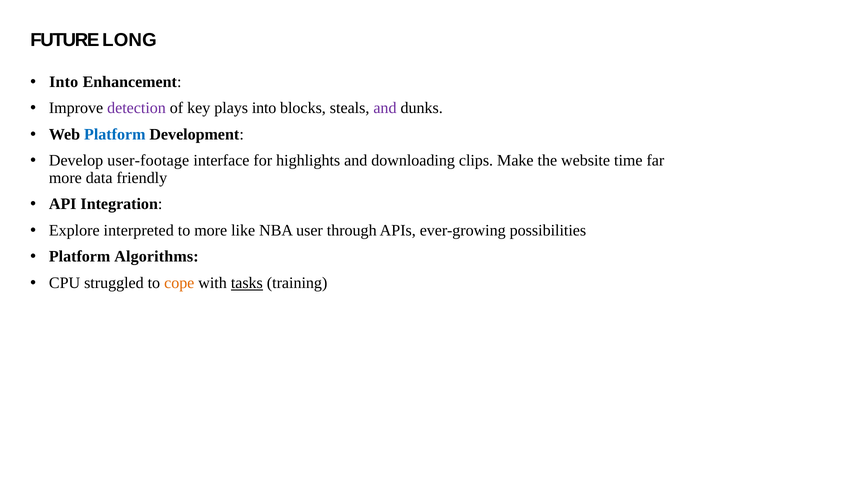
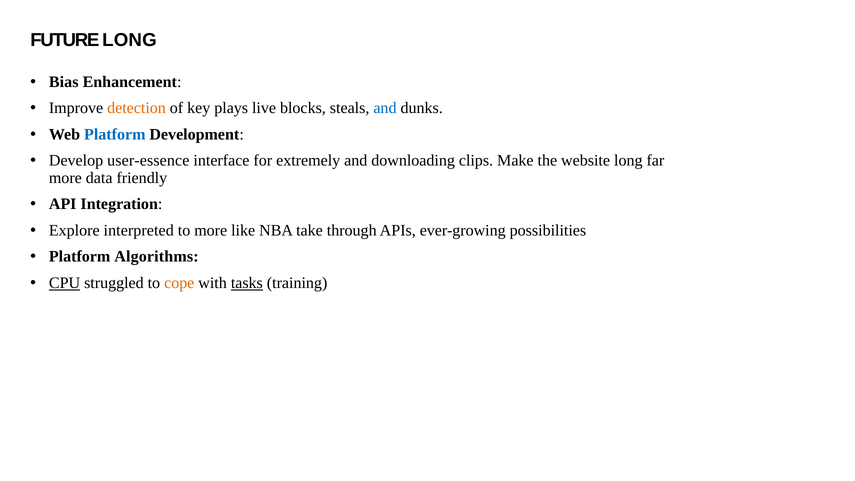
Into at (64, 82): Into -> Bias
detection colour: purple -> orange
plays into: into -> live
and at (385, 108) colour: purple -> blue
user-footage: user-footage -> user-essence
highlights: highlights -> extremely
website time: time -> long
user: user -> take
CPU underline: none -> present
